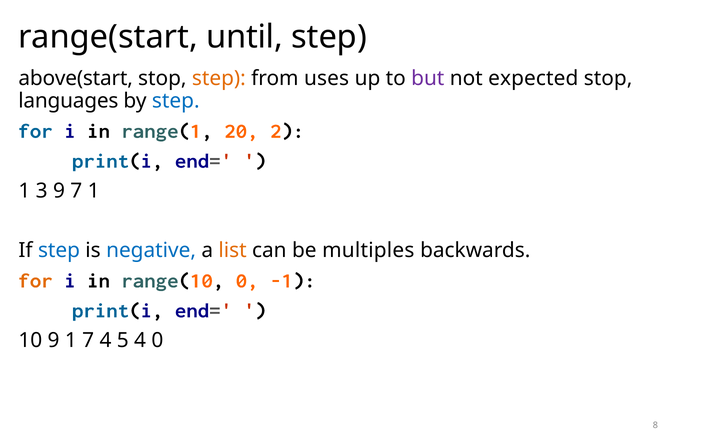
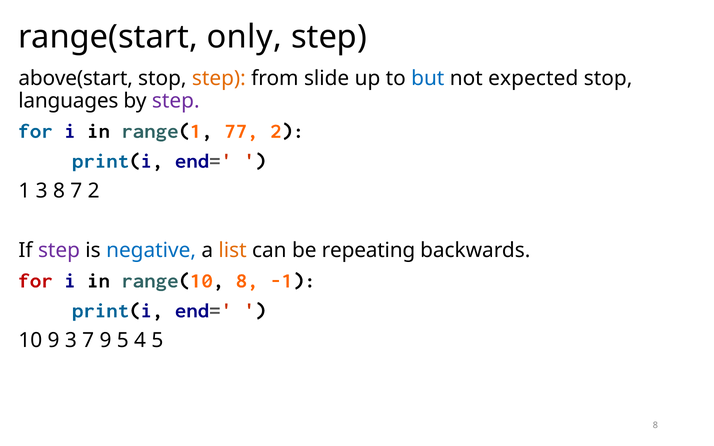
until: until -> only
uses: uses -> slide
but colour: purple -> blue
step at (176, 101) colour: blue -> purple
20: 20 -> 77
3 9: 9 -> 8
7 1: 1 -> 2
step at (59, 251) colour: blue -> purple
multiples: multiples -> repeating
for at (36, 281) colour: orange -> red
range(10 0: 0 -> 8
9 1: 1 -> 3
7 4: 4 -> 9
4 0: 0 -> 5
